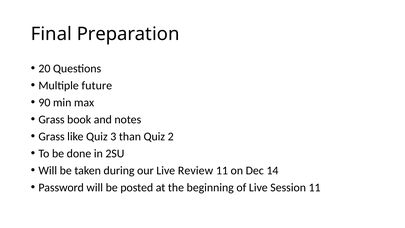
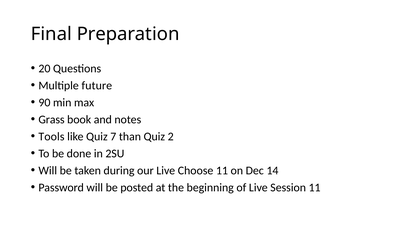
Grass at (52, 136): Grass -> Tools
3: 3 -> 7
Review: Review -> Choose
